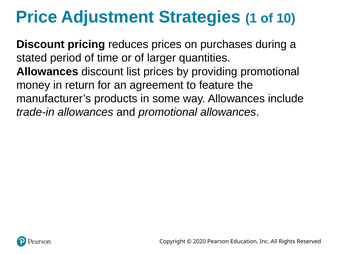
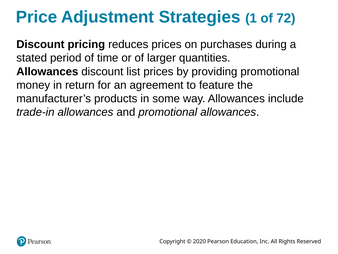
10: 10 -> 72
